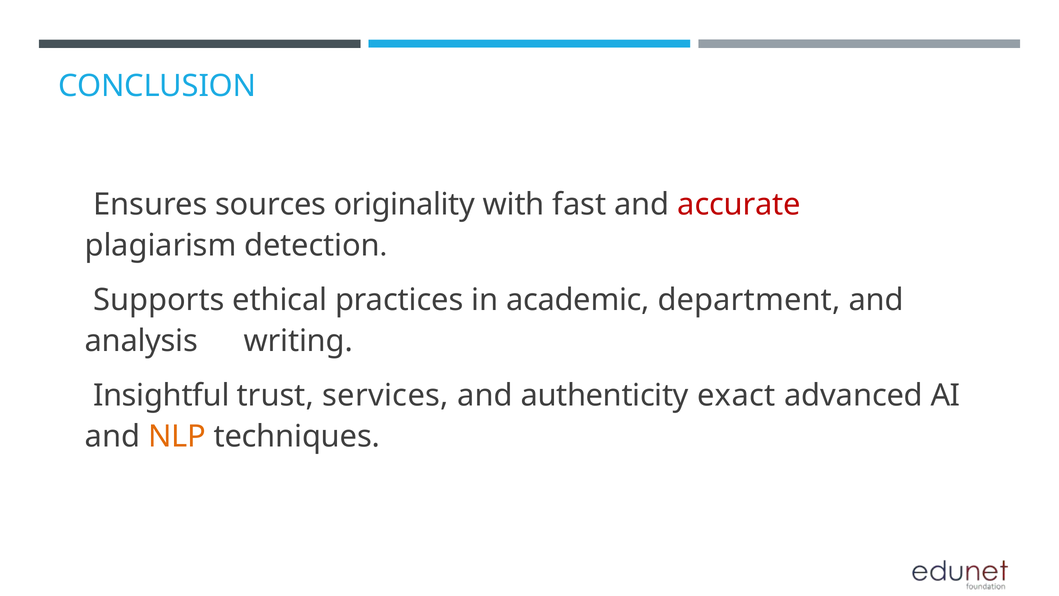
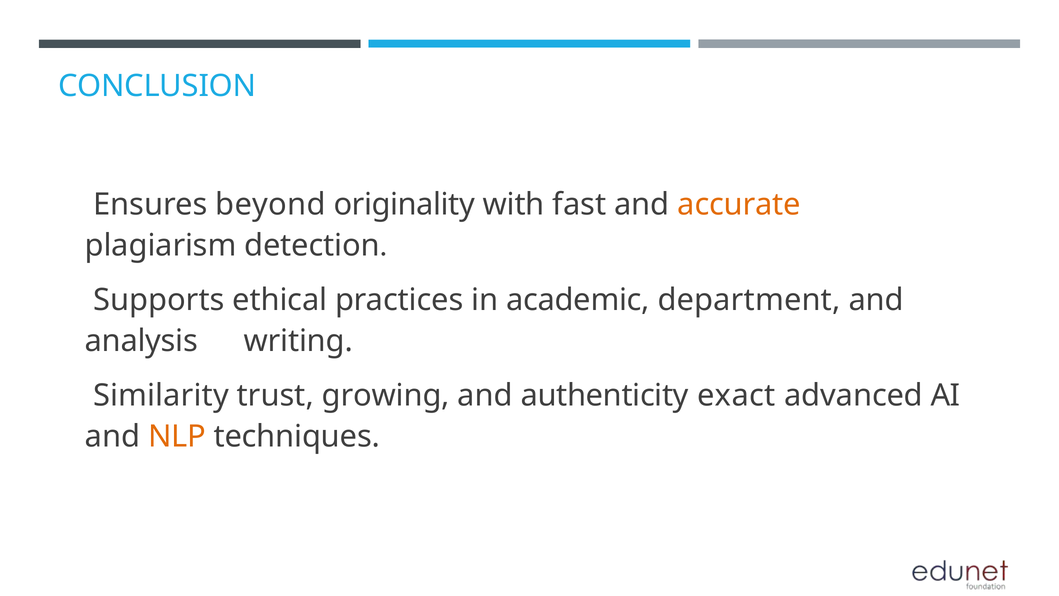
sources: sources -> beyond
accurate colour: red -> orange
Insightful: Insightful -> Similarity
services: services -> growing
